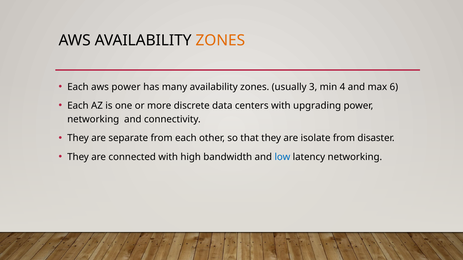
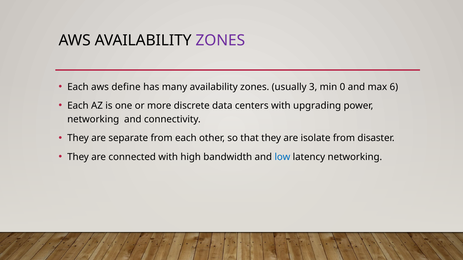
ZONES at (220, 41) colour: orange -> purple
aws power: power -> define
4: 4 -> 0
